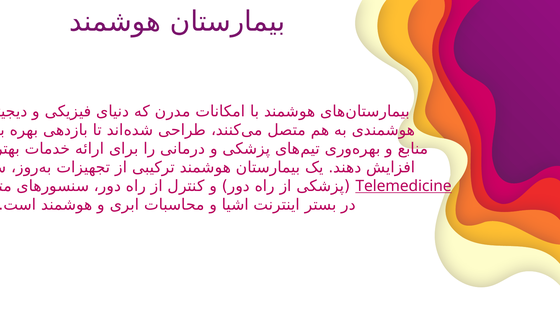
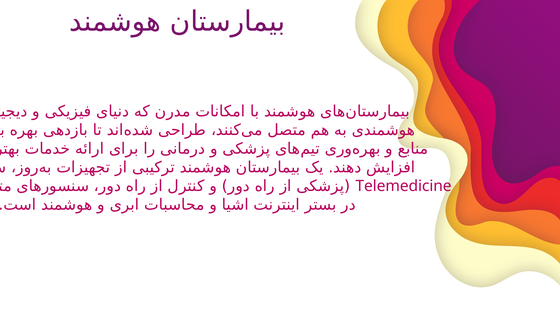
Telemedicine underline: present -> none
